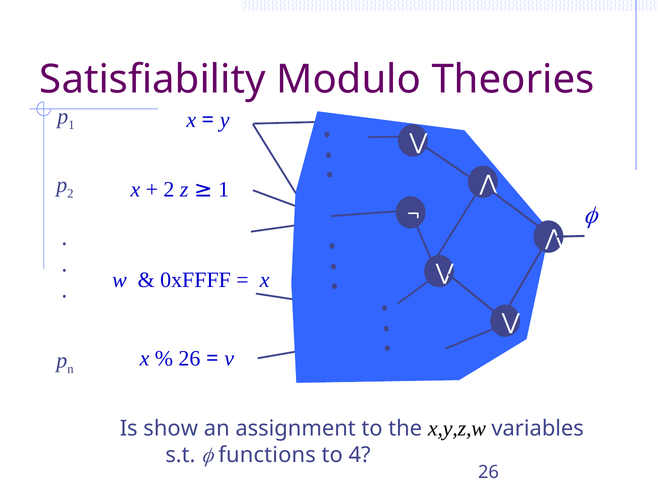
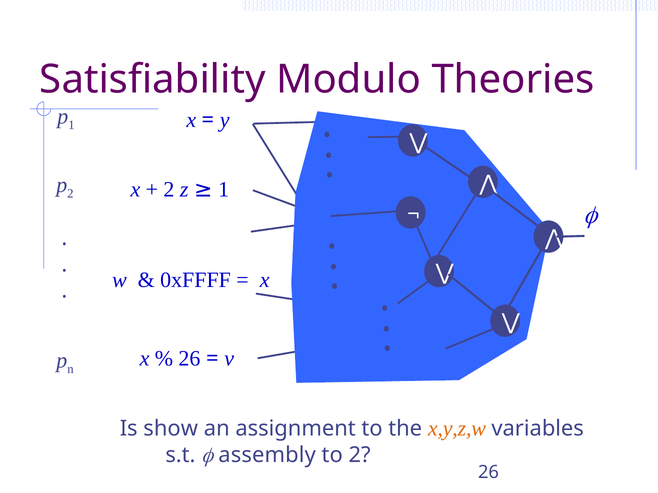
x,y,z,w colour: black -> orange
functions: functions -> assembly
to 4: 4 -> 2
